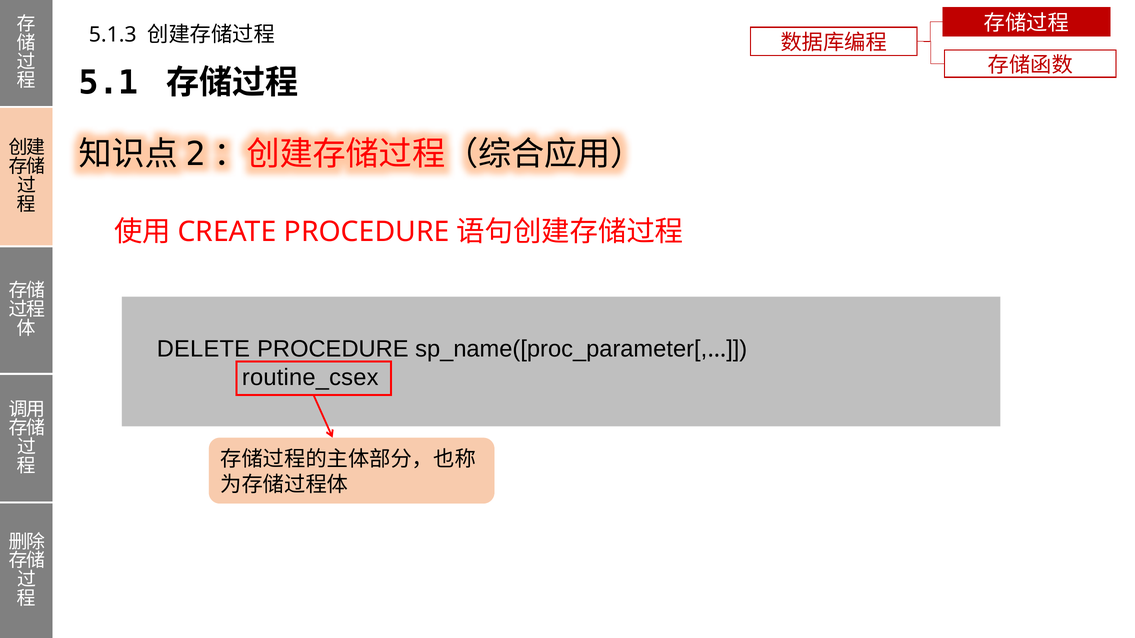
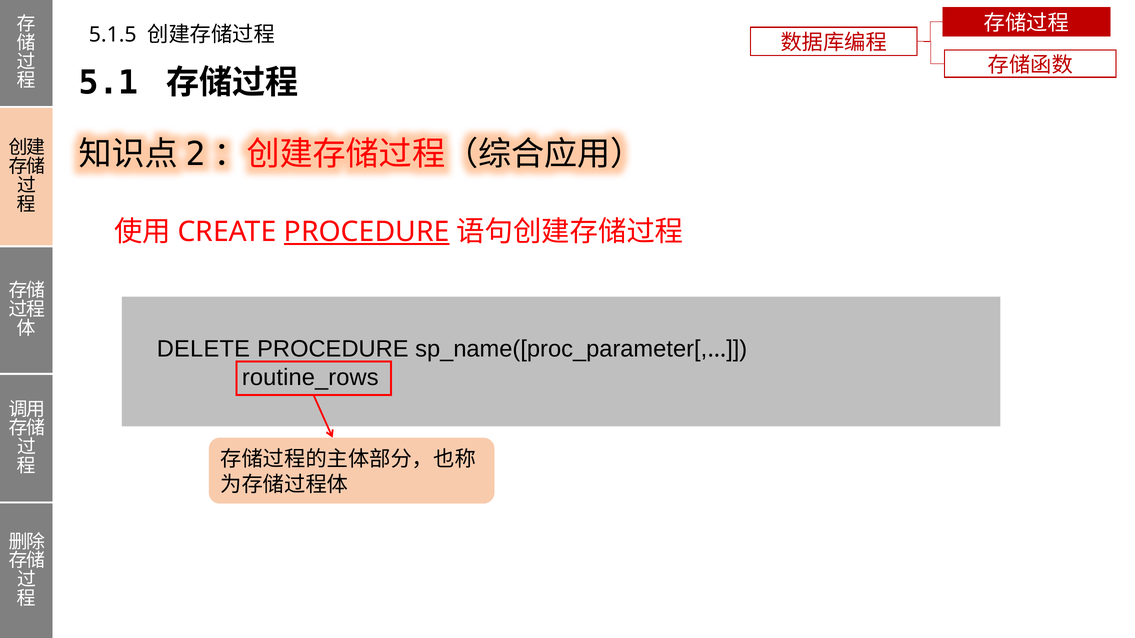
5.1.3: 5.1.3 -> 5.1.5
PROCEDURE at (367, 232) underline: none -> present
routine_csex: routine_csex -> routine_rows
